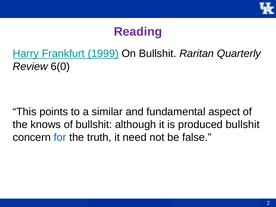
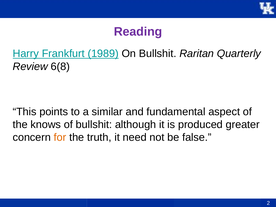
1999: 1999 -> 1989
6(0: 6(0 -> 6(8
produced bullshit: bullshit -> greater
for colour: blue -> orange
